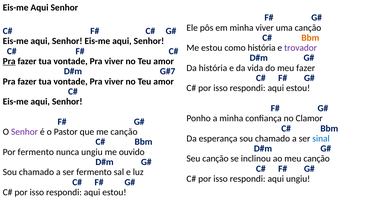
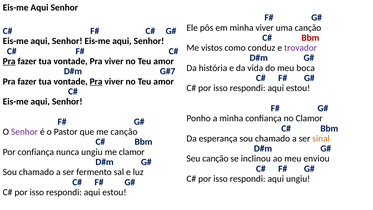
Bbm at (310, 38) colour: orange -> red
Me estou: estou -> vistos
como história: história -> conduz
meu fazer: fazer -> boca
Pra at (96, 81) underline: none -> present
sinal colour: blue -> orange
Por fermento: fermento -> confiança
me ouvido: ouvido -> clamor
meu canção: canção -> enviou
